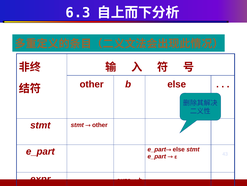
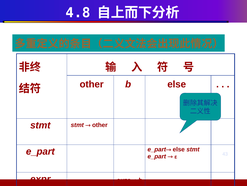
6.3: 6.3 -> 4.8
